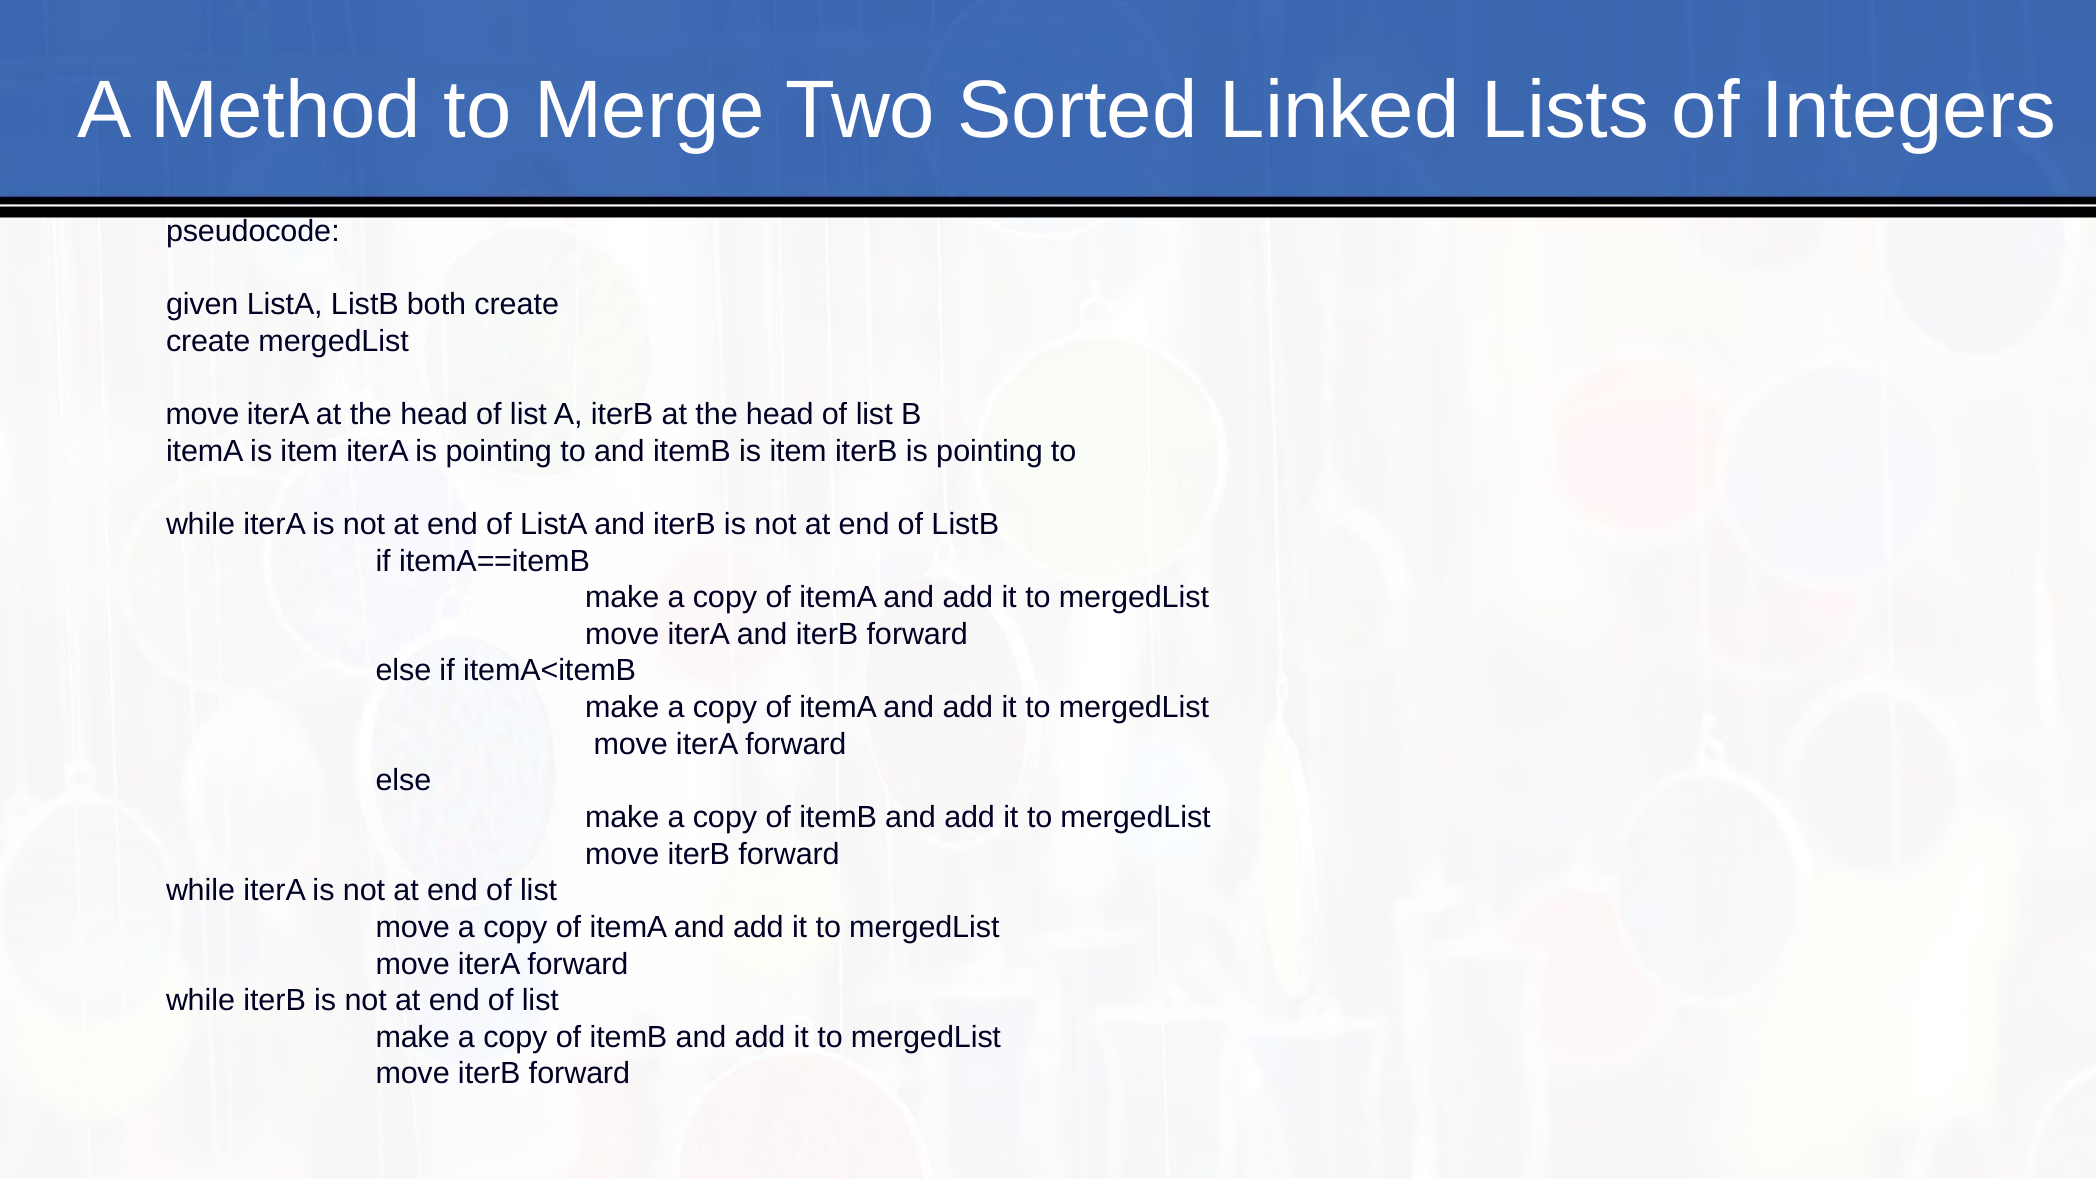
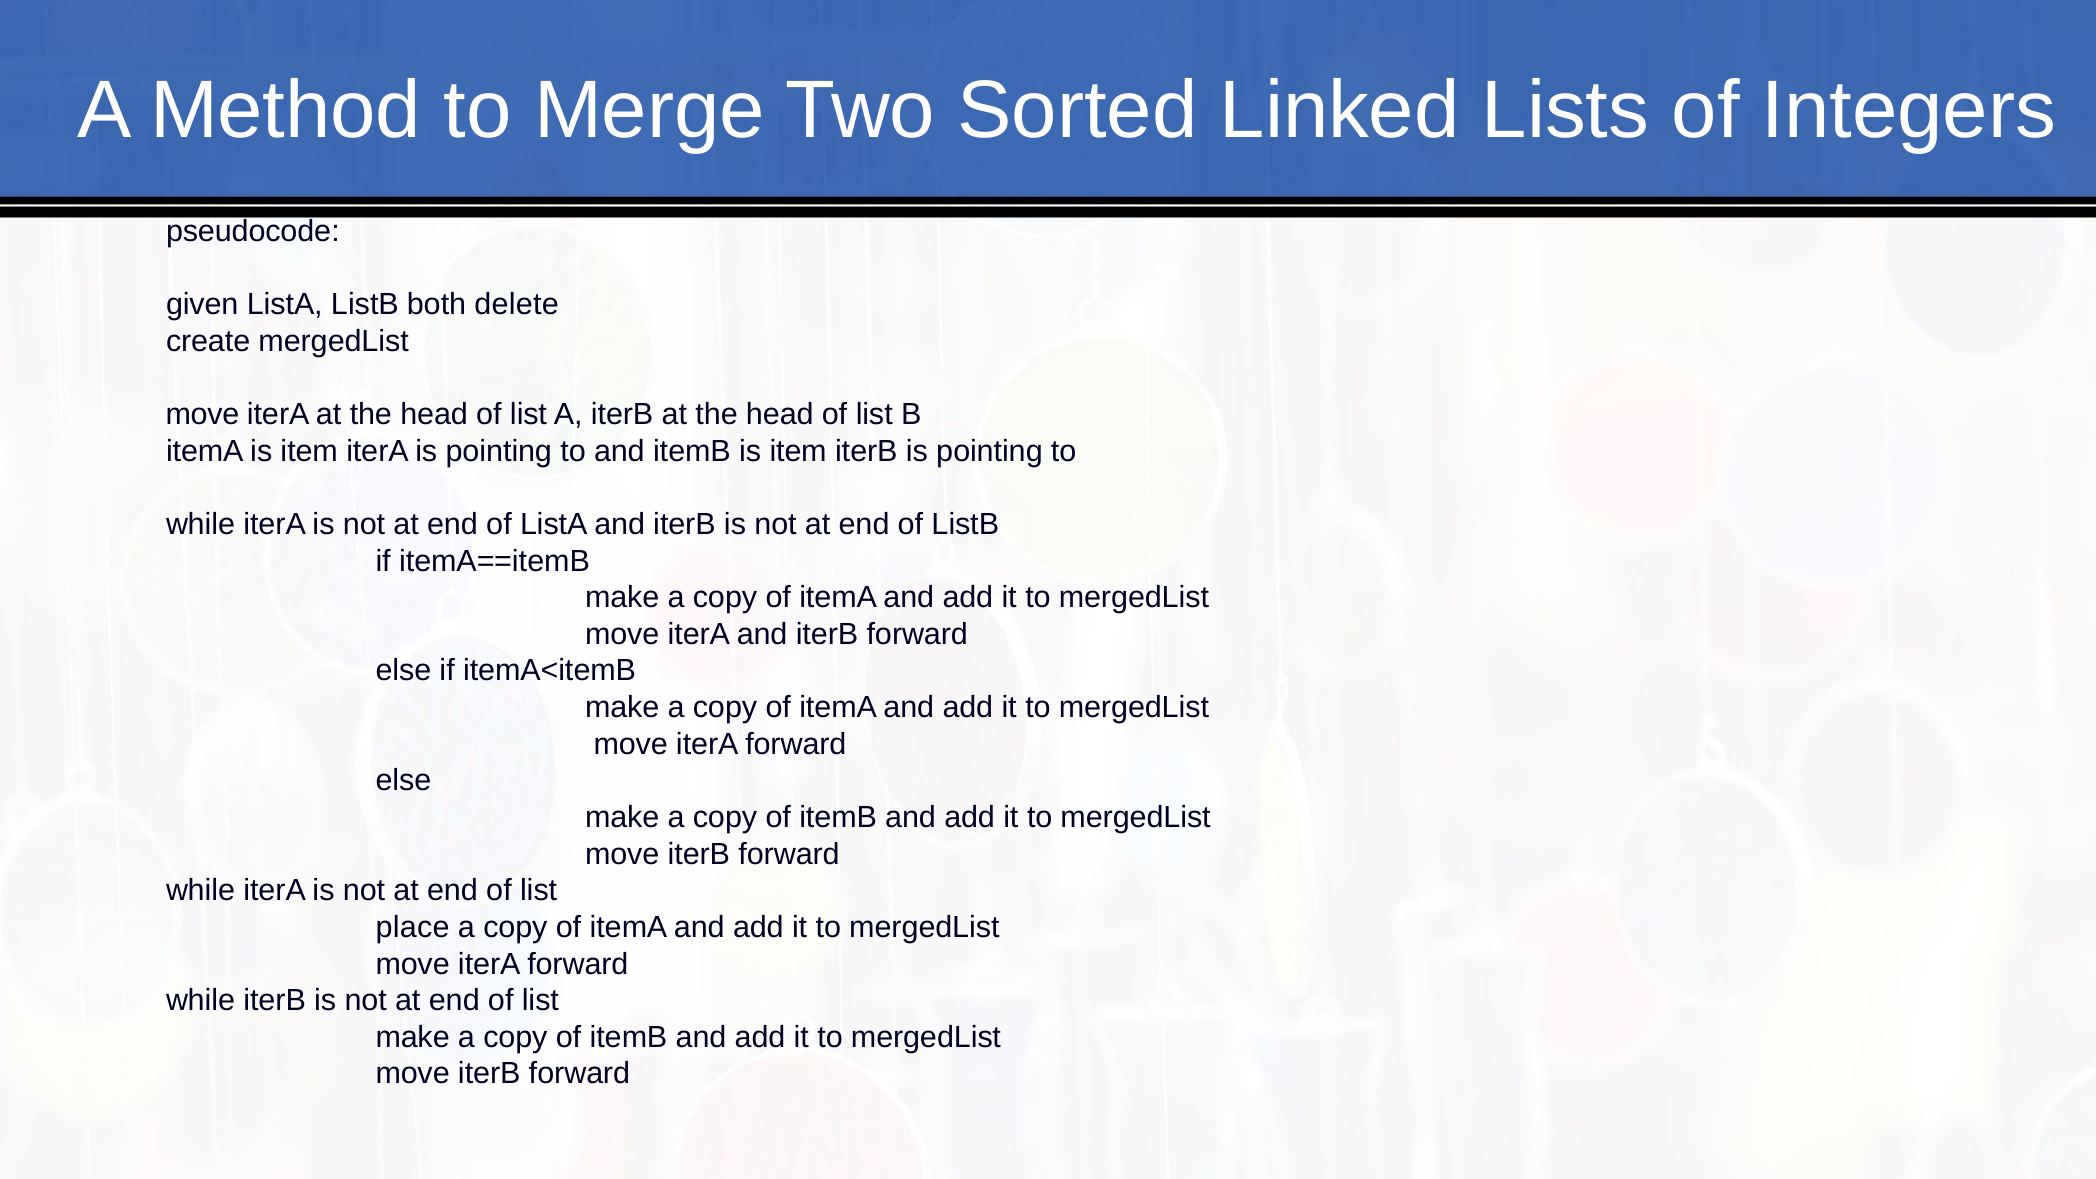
both create: create -> delete
move at (413, 927): move -> place
